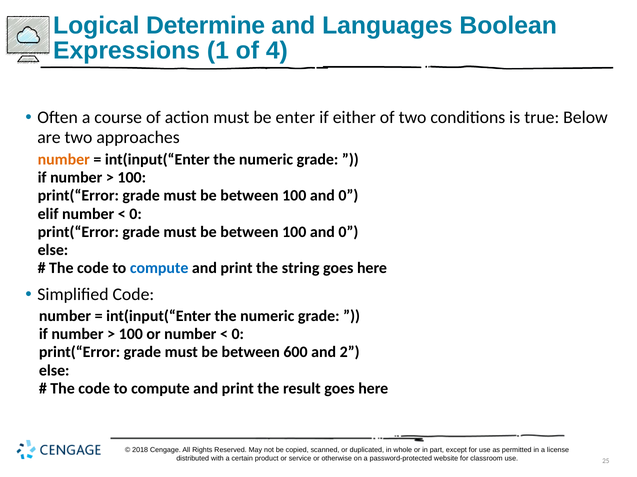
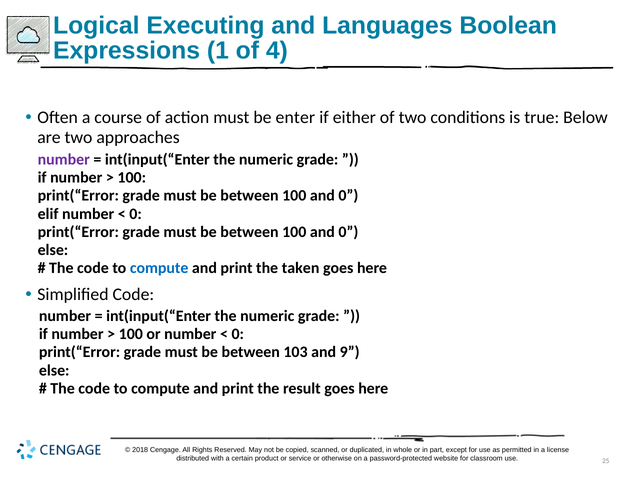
Determine: Determine -> Executing
number at (64, 160) colour: orange -> purple
string: string -> taken
600: 600 -> 103
2: 2 -> 9
